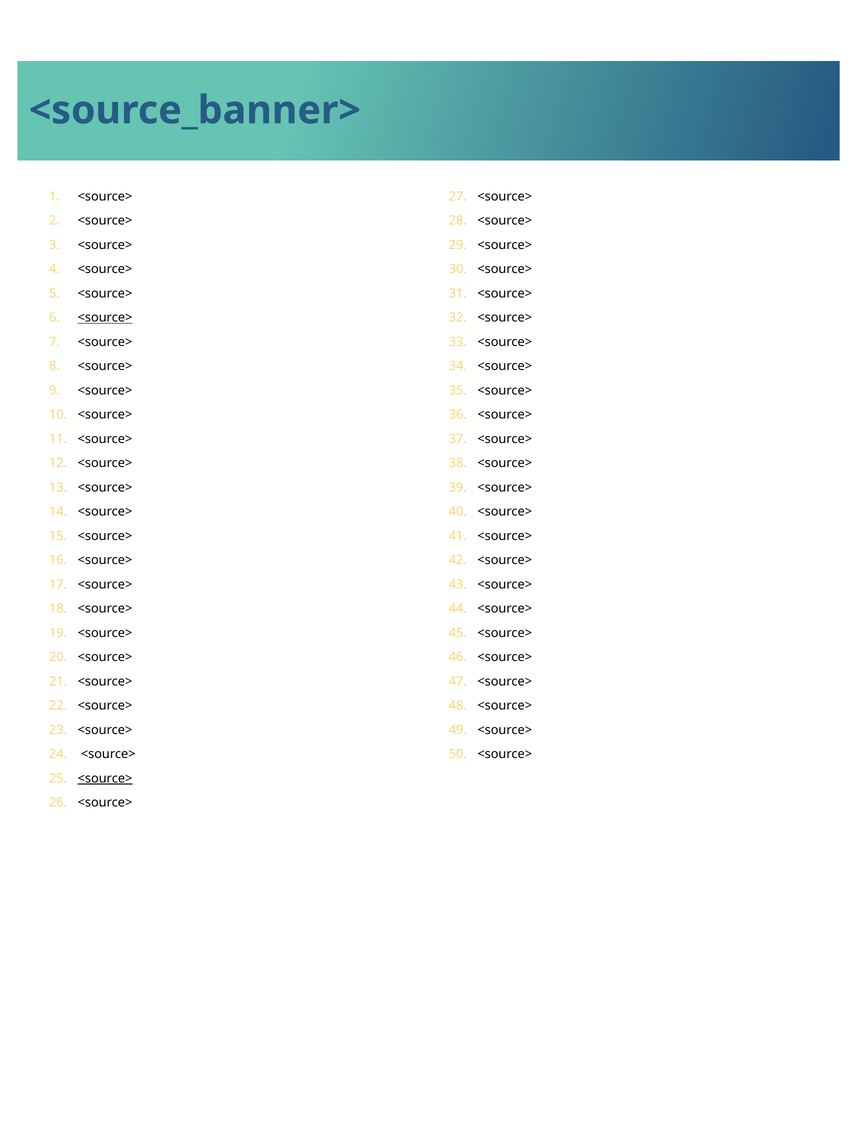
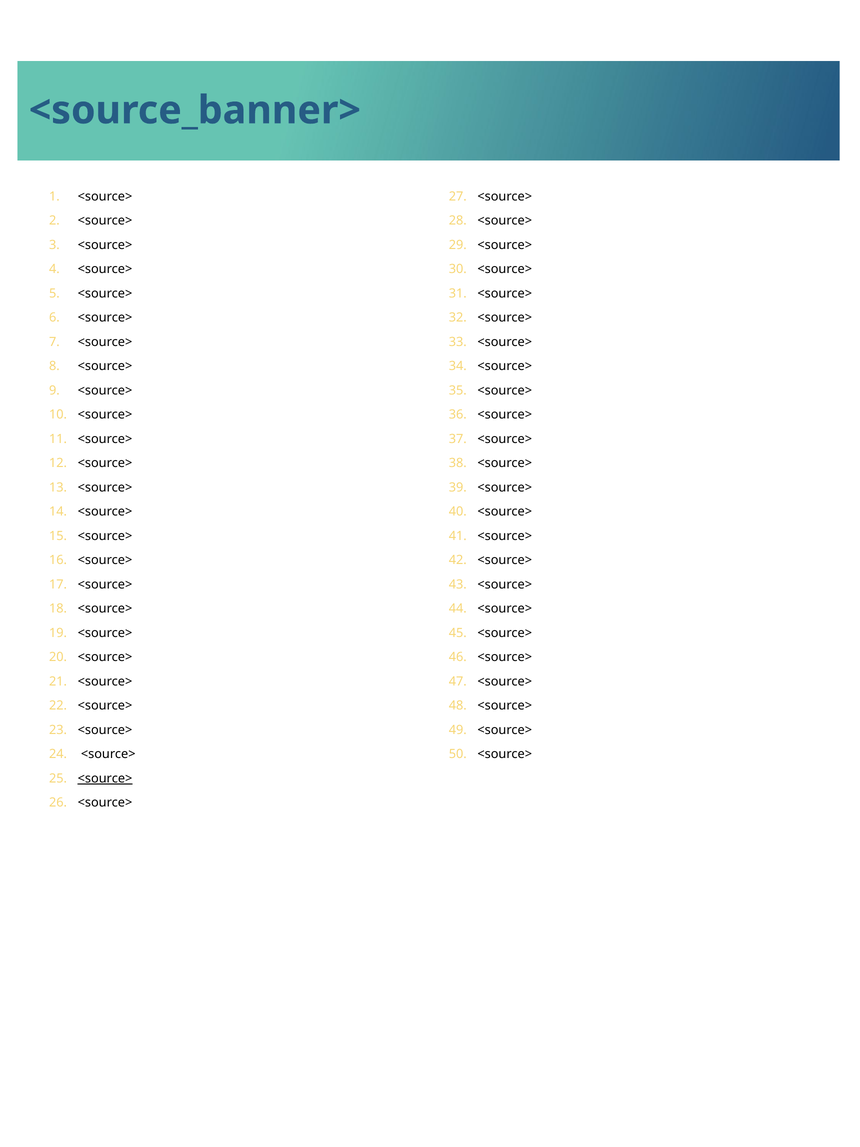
<source> at (105, 318) underline: present -> none
